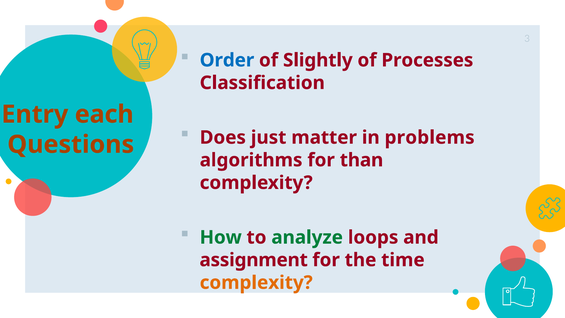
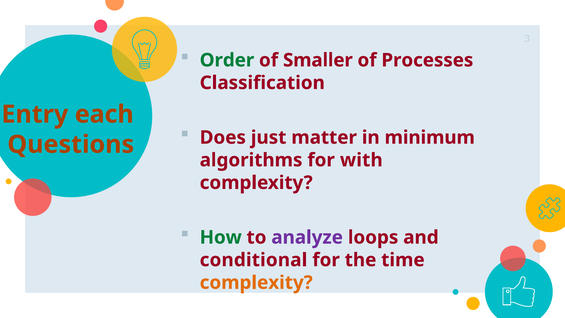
Order colour: blue -> green
Slightly: Slightly -> Smaller
problems: problems -> minimum
than: than -> with
analyze colour: green -> purple
assignment: assignment -> conditional
